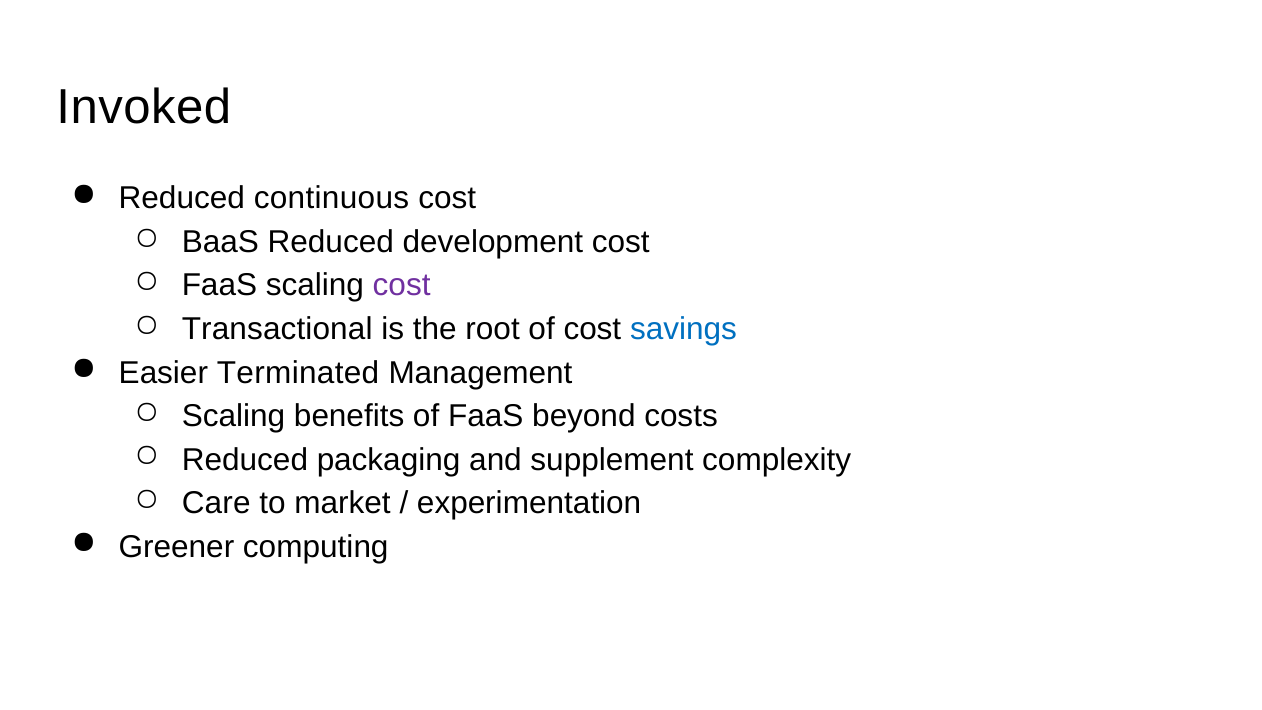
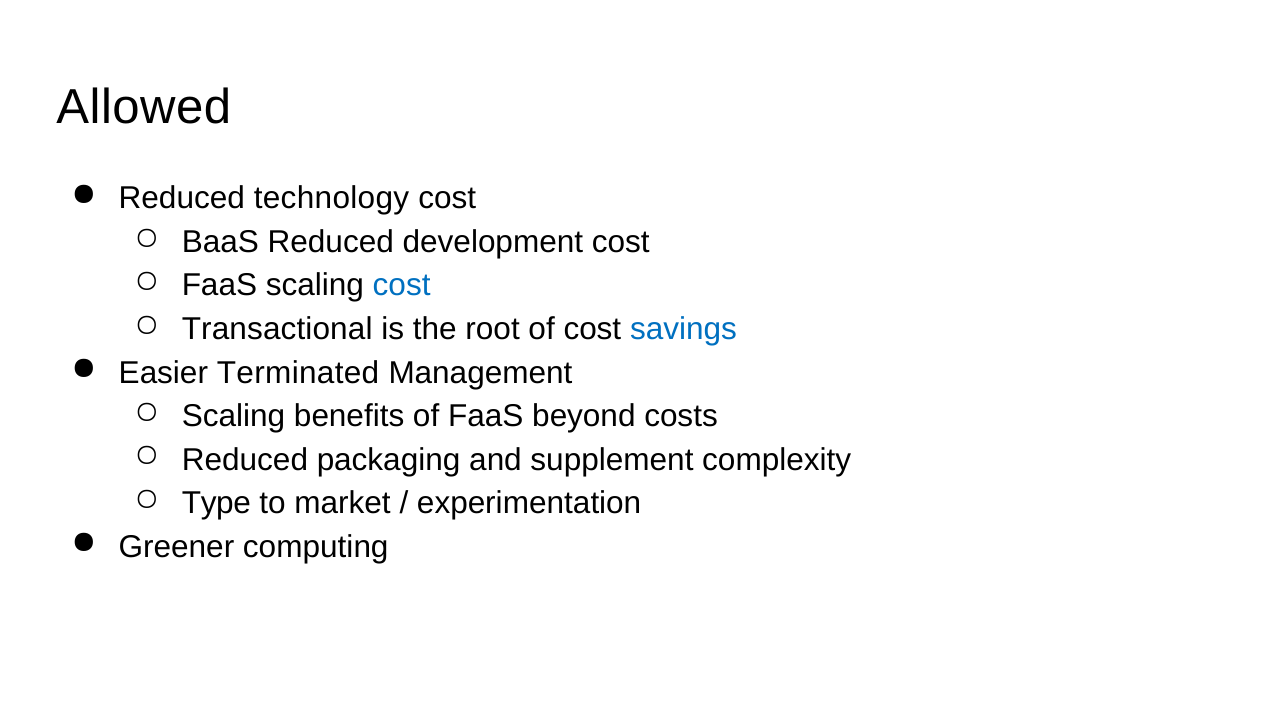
Invoked: Invoked -> Allowed
continuous: continuous -> technology
cost at (402, 286) colour: purple -> blue
Care: Care -> Type
